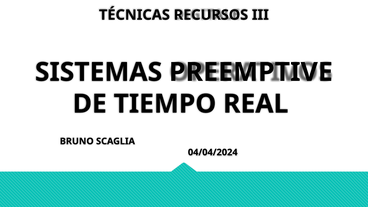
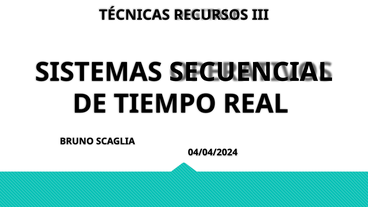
PREEMPTIVE: PREEMPTIVE -> SECUENCIAL
